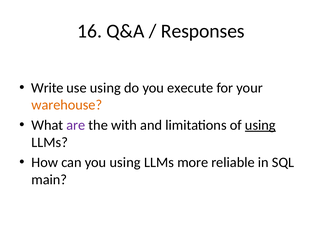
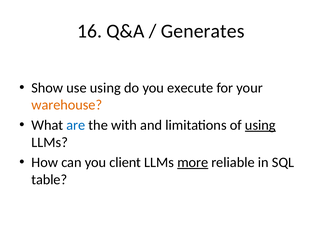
Responses: Responses -> Generates
Write: Write -> Show
are colour: purple -> blue
you using: using -> client
more underline: none -> present
main: main -> table
